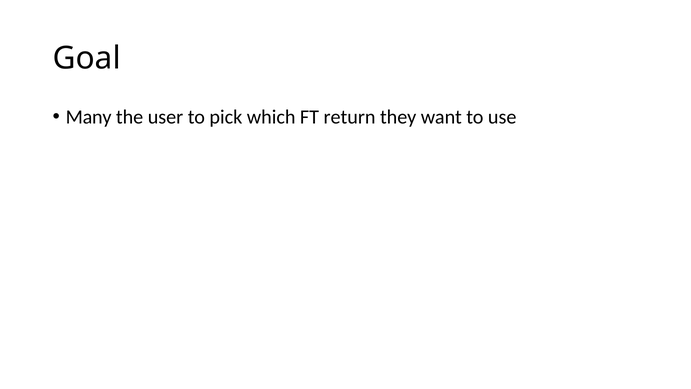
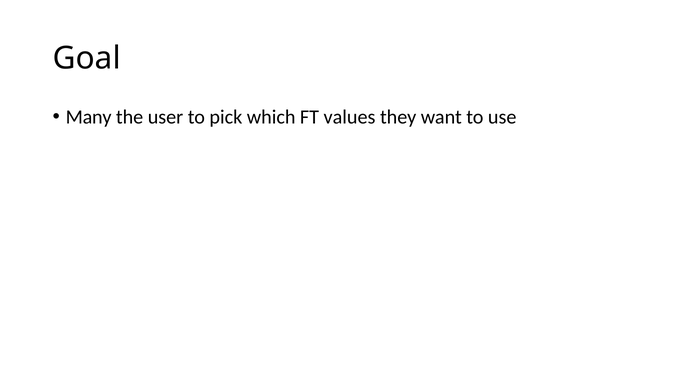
return: return -> values
